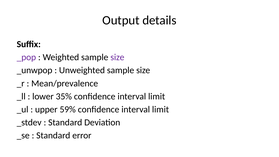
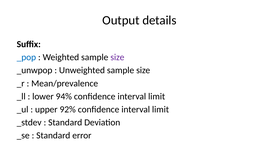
_pop colour: purple -> blue
35%: 35% -> 94%
59%: 59% -> 92%
